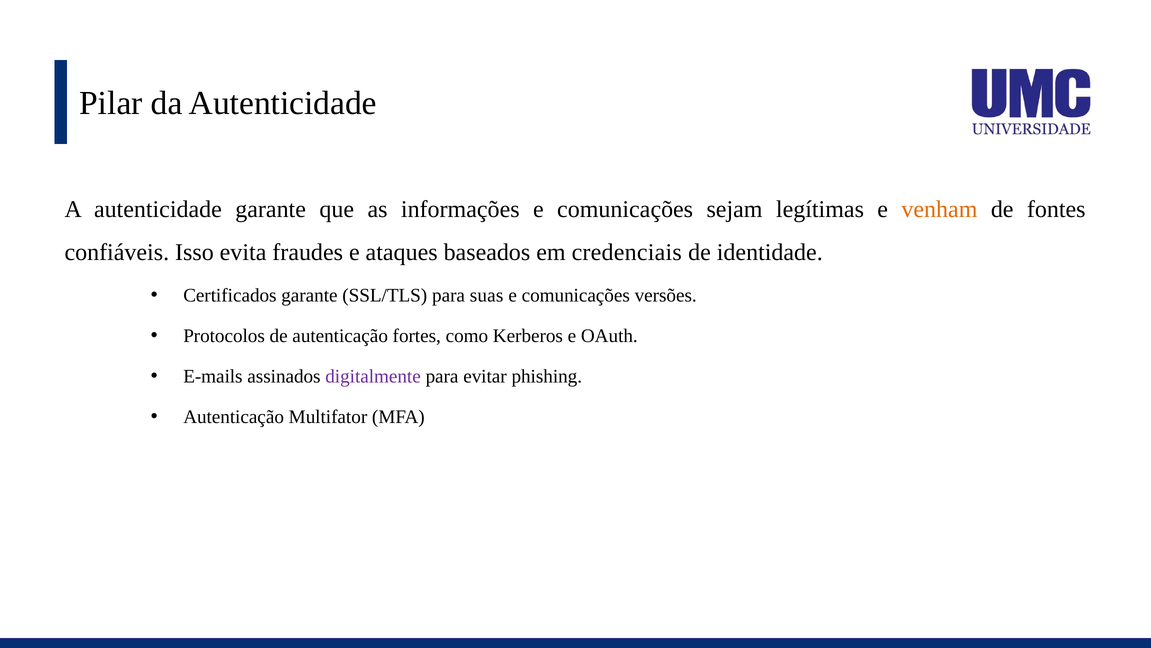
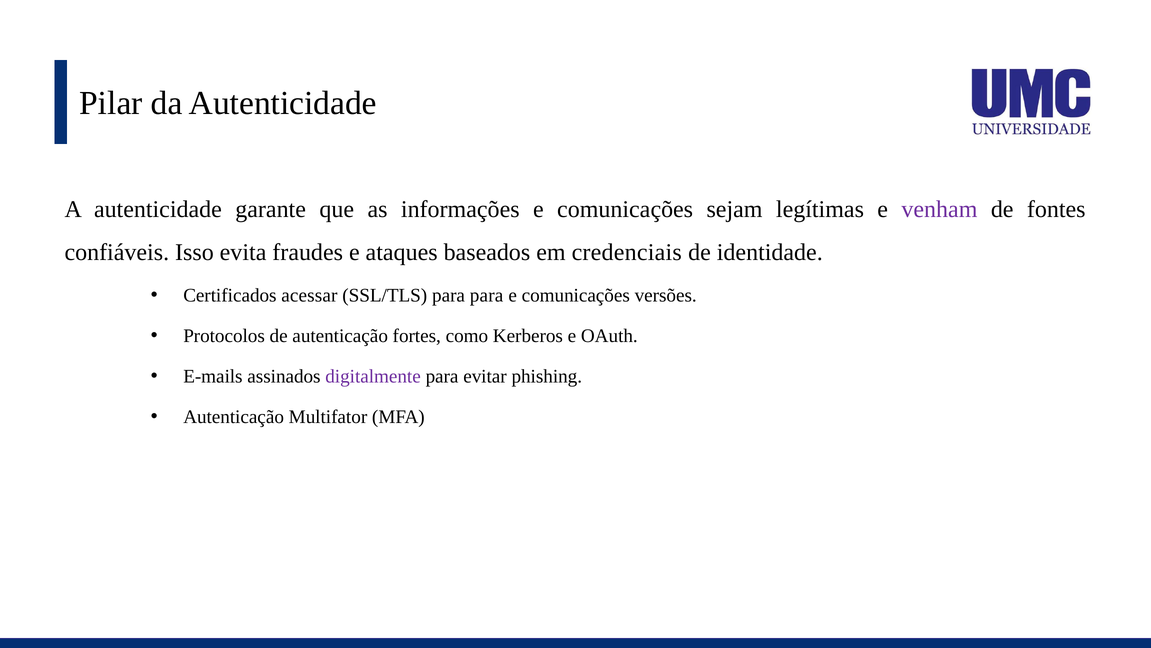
venham colour: orange -> purple
Certificados garante: garante -> acessar
para suas: suas -> para
